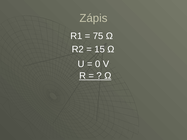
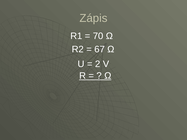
75: 75 -> 70
15: 15 -> 67
0: 0 -> 2
